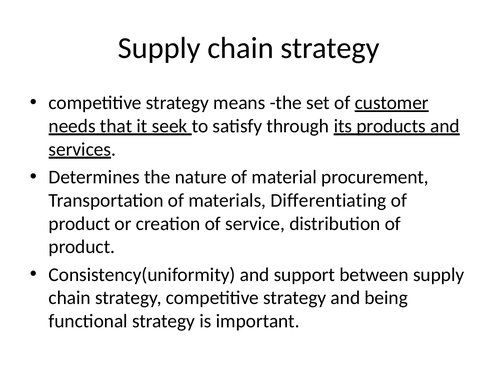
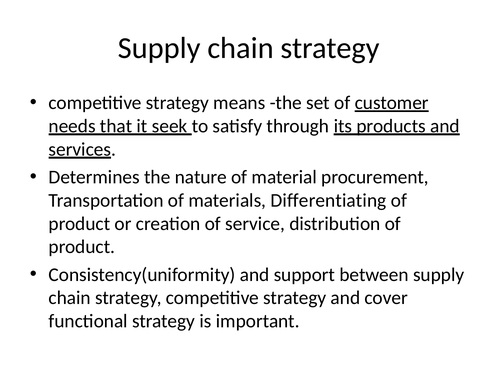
being: being -> cover
